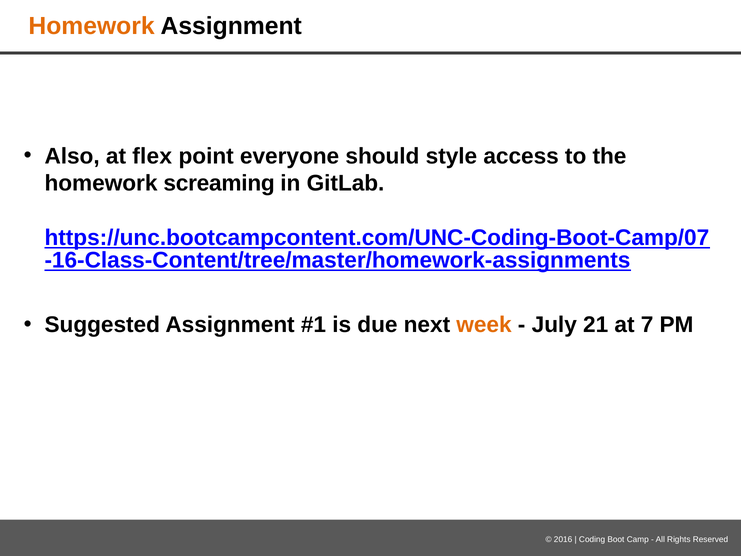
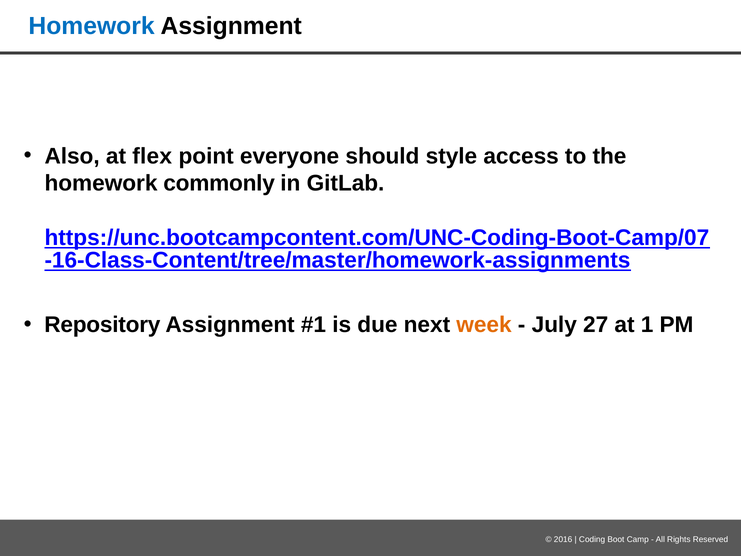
Homework at (92, 26) colour: orange -> blue
screaming: screaming -> commonly
Suggested: Suggested -> Repository
21: 21 -> 27
7: 7 -> 1
